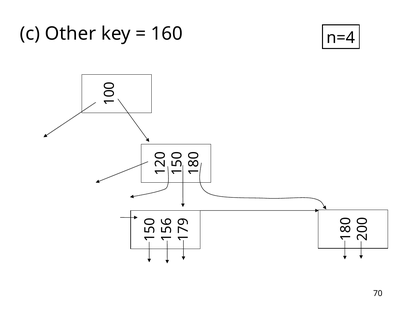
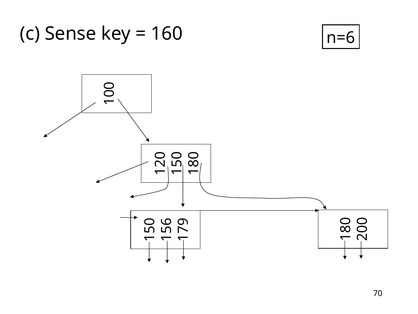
Other: Other -> Sense
n=4: n=4 -> n=6
